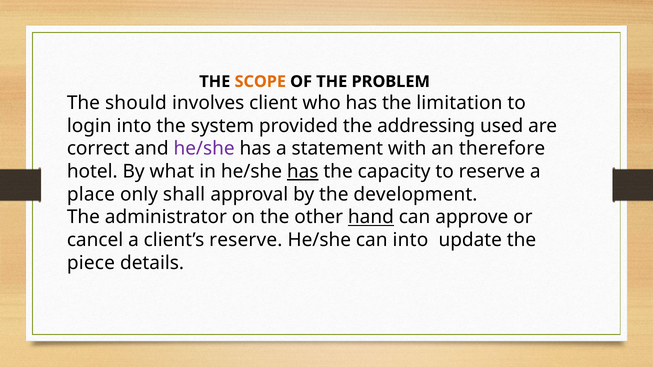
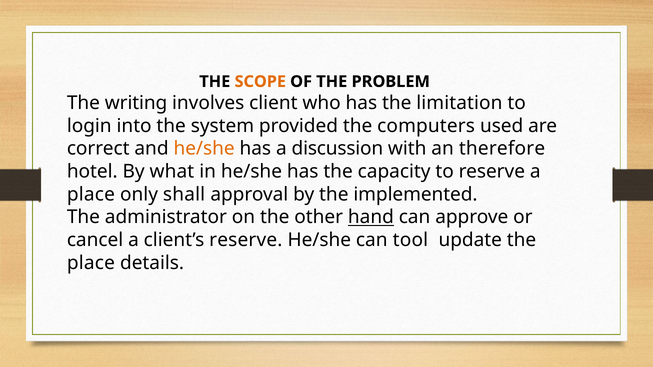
should: should -> writing
addressing: addressing -> computers
he/she at (204, 149) colour: purple -> orange
statement: statement -> discussion
has at (303, 172) underline: present -> none
development: development -> implemented
can into: into -> tool
piece at (91, 263): piece -> place
